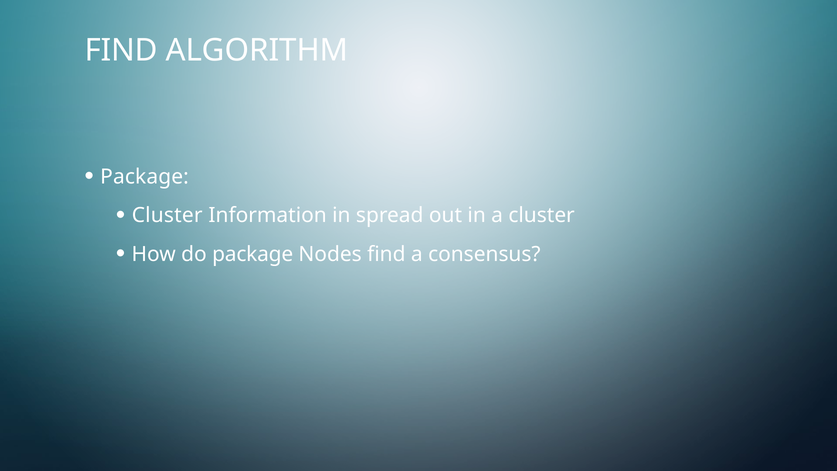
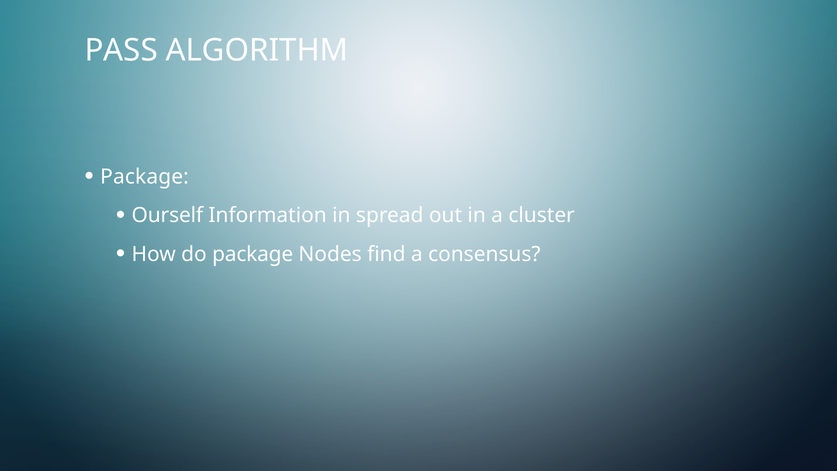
FIND at (121, 51): FIND -> PASS
Cluster at (167, 215): Cluster -> Ourself
